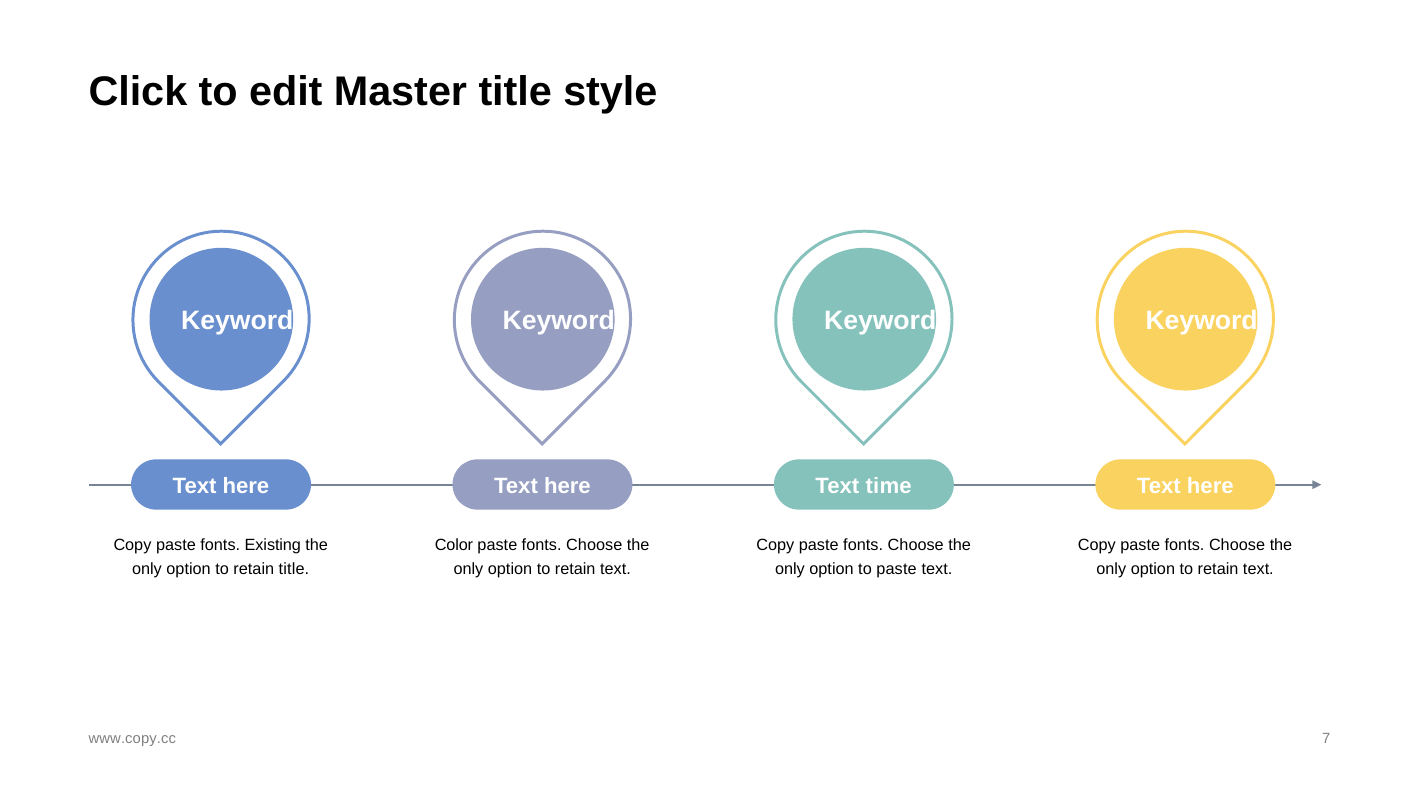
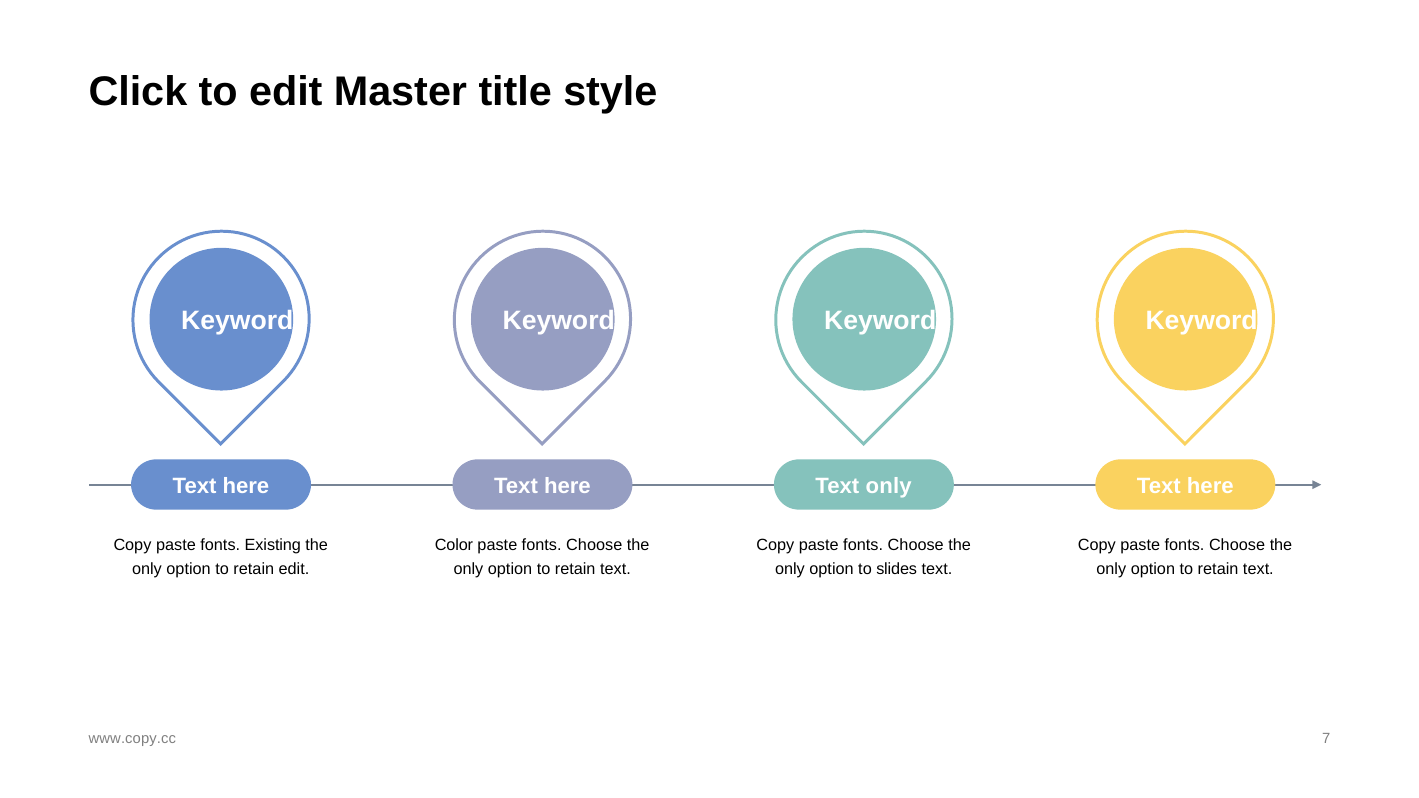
Text time: time -> only
retain title: title -> edit
to paste: paste -> slides
